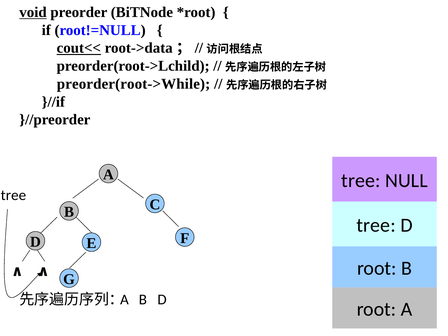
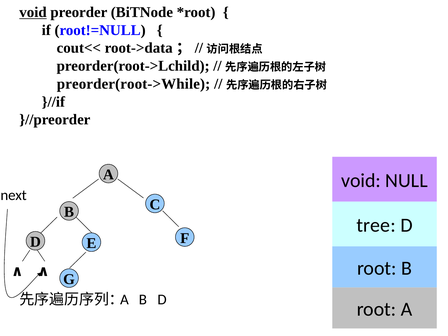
cout<< underline: present -> none
tree at (361, 181): tree -> void
tree at (13, 195): tree -> next
